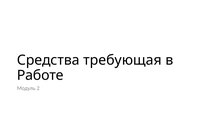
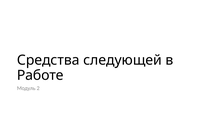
требующая: требующая -> следующей
